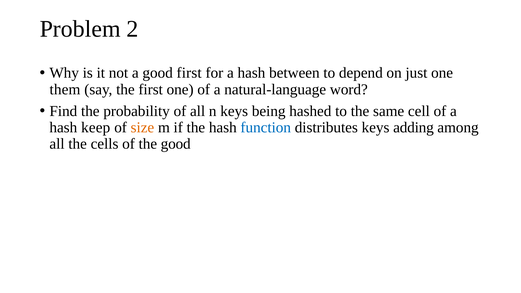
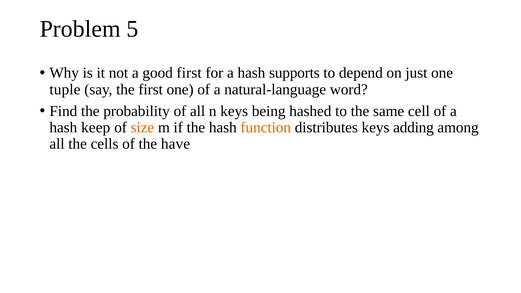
2: 2 -> 5
between: between -> supports
them: them -> tuple
function colour: blue -> orange
the good: good -> have
